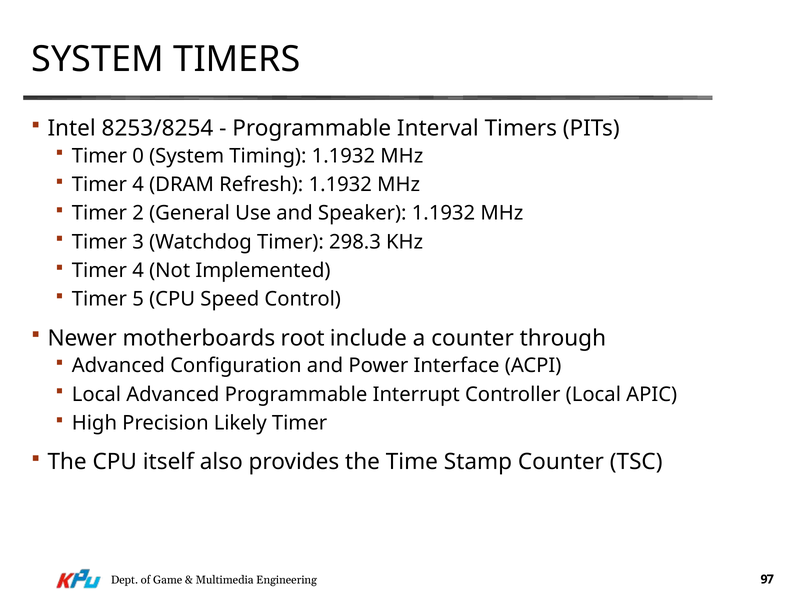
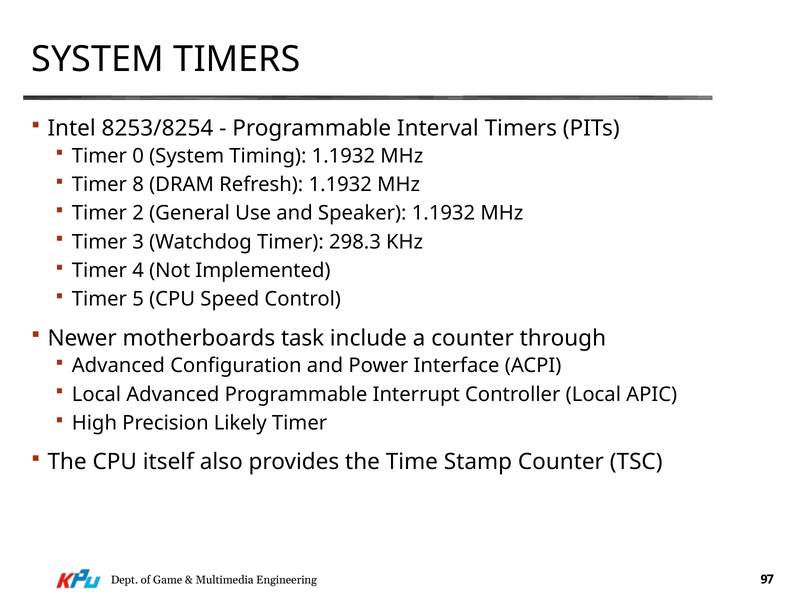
4 at (138, 185): 4 -> 8
root: root -> task
